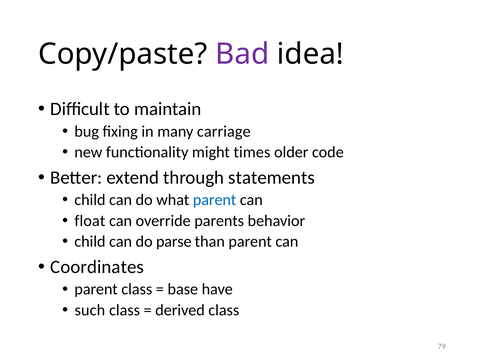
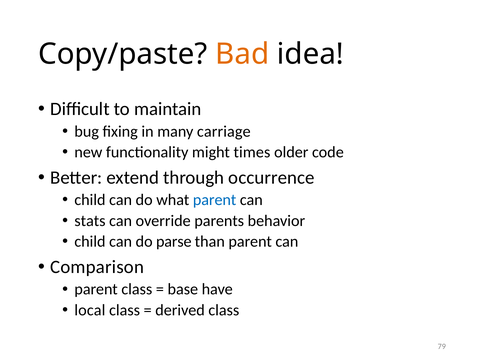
Bad colour: purple -> orange
statements: statements -> occurrence
float: float -> stats
Coordinates: Coordinates -> Comparison
such: such -> local
